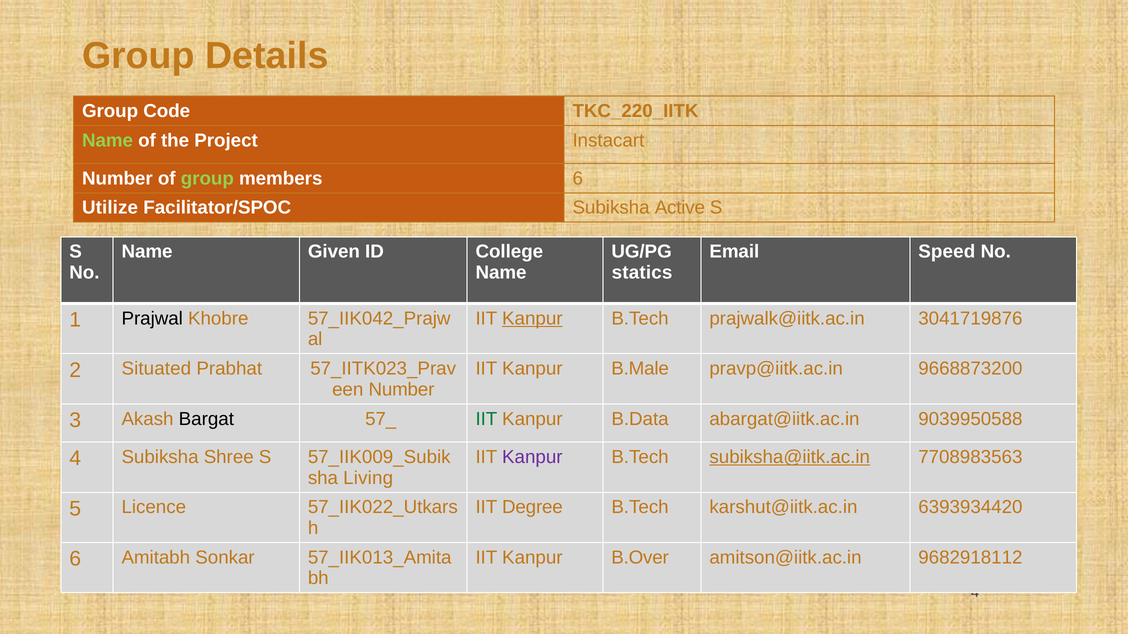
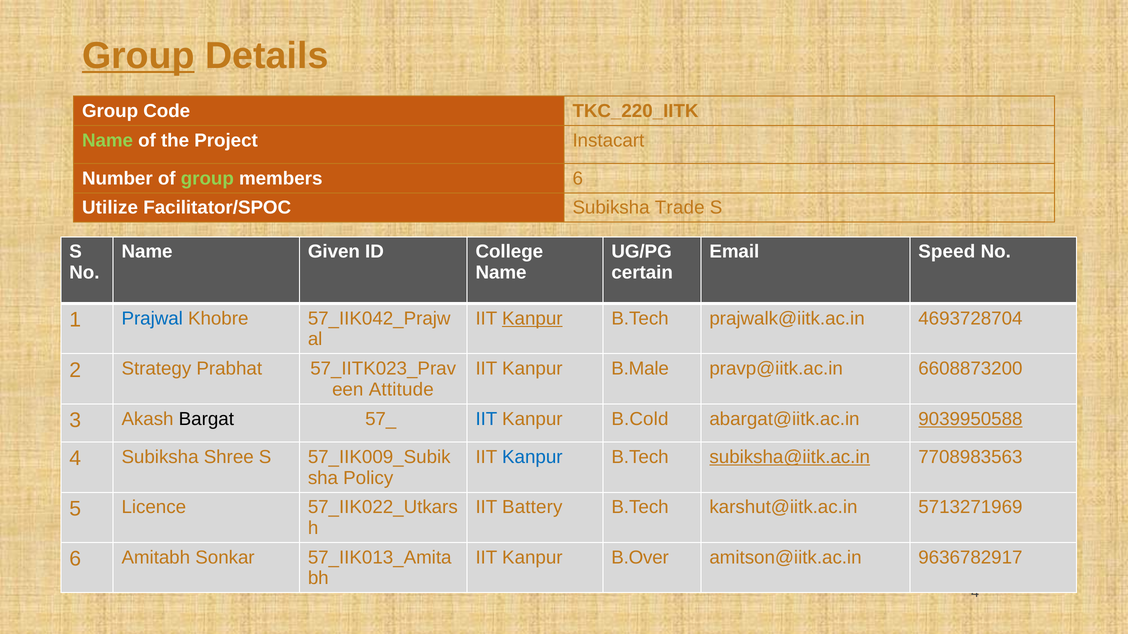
Group at (138, 56) underline: none -> present
Active: Active -> Trade
statics: statics -> certain
3041719876: 3041719876 -> 4693728704
Prajwal colour: black -> blue
9668873200: 9668873200 -> 6608873200
Situated: Situated -> Strategy
Number at (401, 390): Number -> Attitude
IIT at (486, 419) colour: green -> blue
B.Data: B.Data -> B.Cold
9039950588 underline: none -> present
Kanpur at (532, 457) colour: purple -> blue
Living: Living -> Policy
Degree: Degree -> Battery
6393934420: 6393934420 -> 5713271969
9682918112: 9682918112 -> 9636782917
